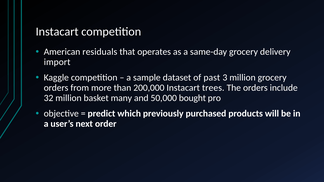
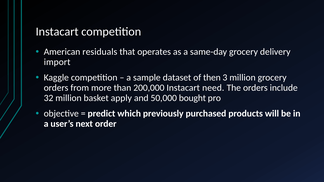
past: past -> then
trees: trees -> need
many: many -> apply
